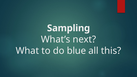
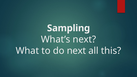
do blue: blue -> next
